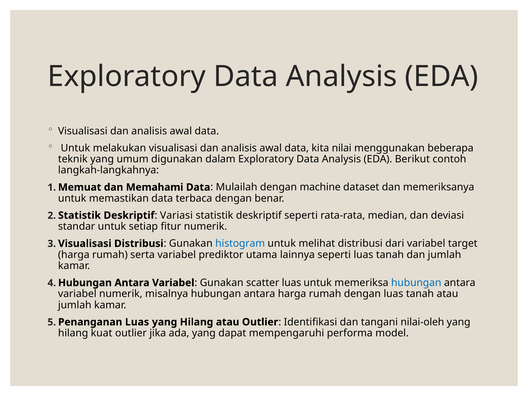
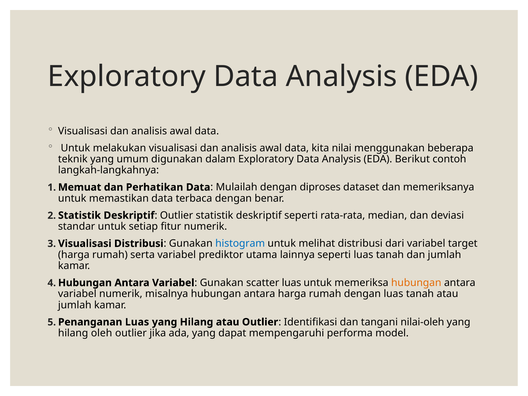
Memahami: Memahami -> Perhatikan
machine: machine -> diproses
Deskriptif Variasi: Variasi -> Outlier
hubungan at (416, 283) colour: blue -> orange
kuat: kuat -> oleh
